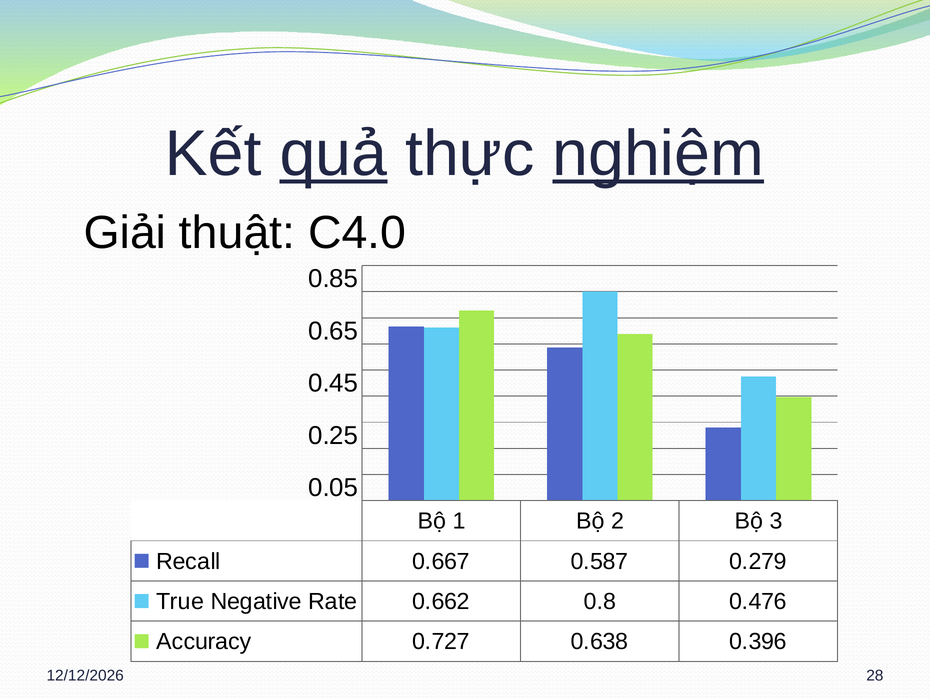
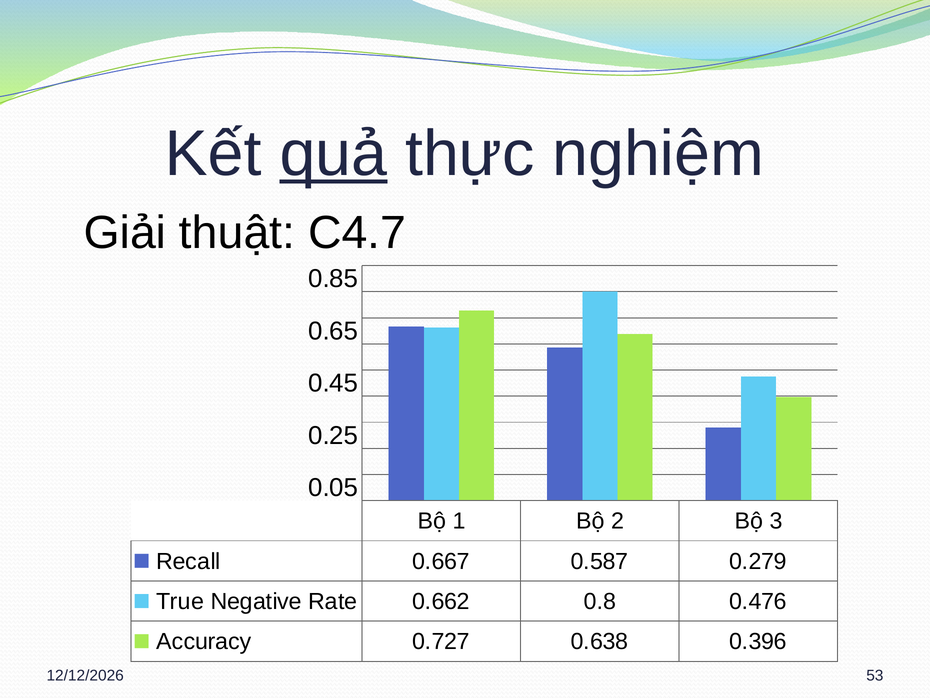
nghiệm underline: present -> none
C4.0: C4.0 -> C4.7
28: 28 -> 53
